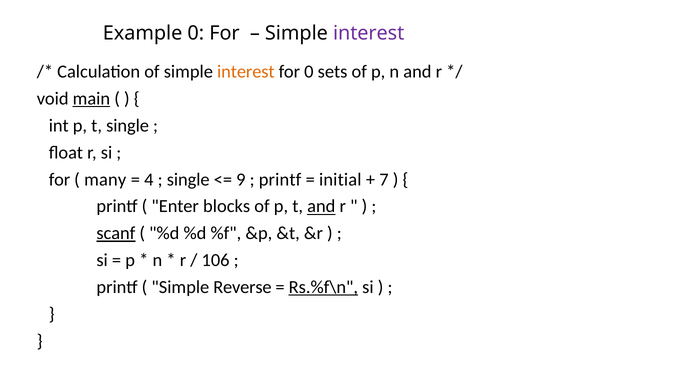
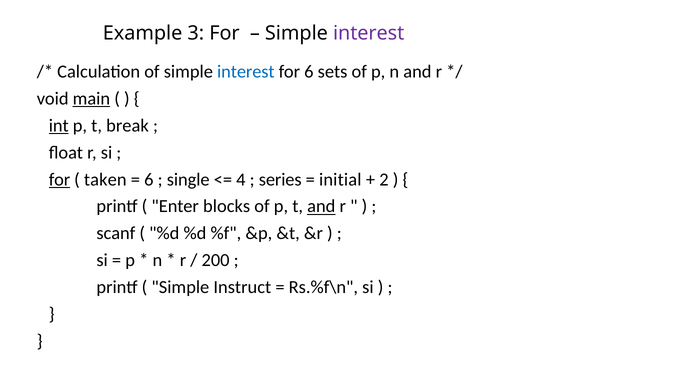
Example 0: 0 -> 3
interest at (246, 72) colour: orange -> blue
for 0: 0 -> 6
int underline: none -> present
t single: single -> break
for at (59, 180) underline: none -> present
many: many -> taken
4 at (149, 180): 4 -> 6
9: 9 -> 4
printf at (280, 180): printf -> series
7: 7 -> 2
scanf underline: present -> none
106: 106 -> 200
Reverse: Reverse -> Instruct
Rs.%f\n underline: present -> none
